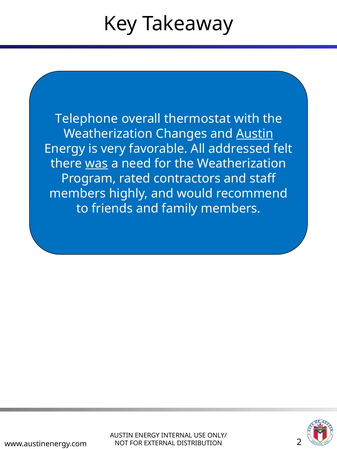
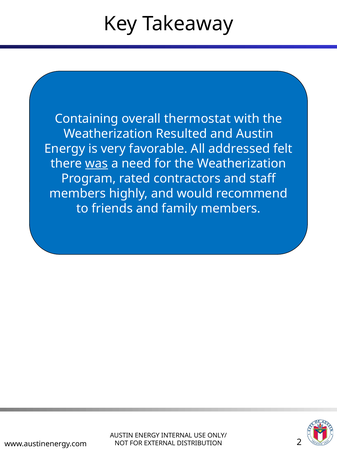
Telephone: Telephone -> Containing
Changes: Changes -> Resulted
Austin at (255, 134) underline: present -> none
